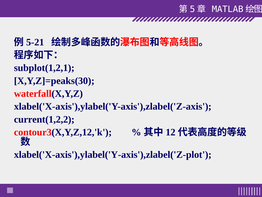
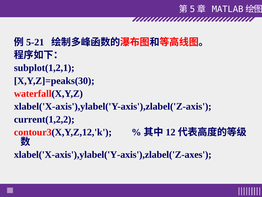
xlabel('X-axis'),ylabel('Y-axis'),zlabel('Z-plot: xlabel('X-axis'),ylabel('Y-axis'),zlabel('Z-plot -> xlabel('X-axis'),ylabel('Y-axis'),zlabel('Z-axes
